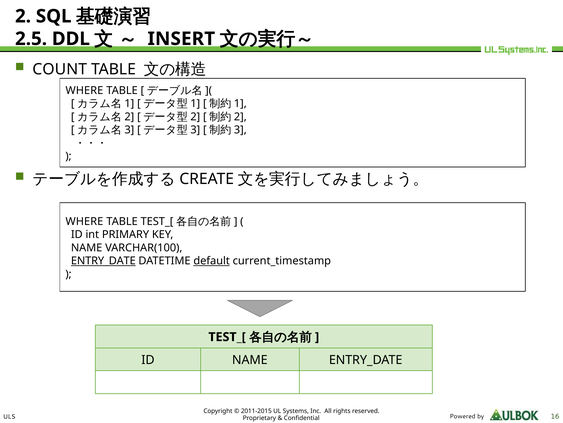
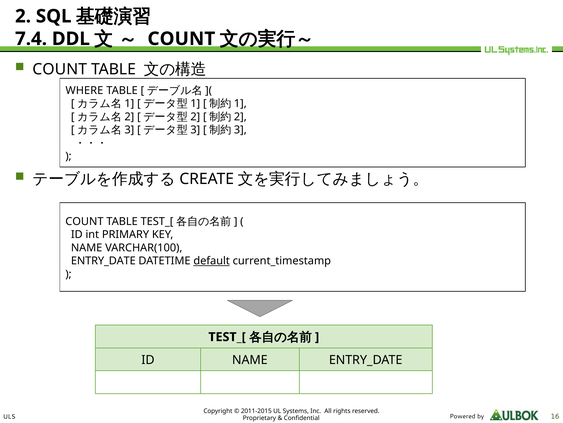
2.5: 2.5 -> 7.4
INSERT at (181, 39): INSERT -> COUNT
WHERE at (84, 221): WHERE -> COUNT
ENTRY_DATE at (103, 260) underline: present -> none
